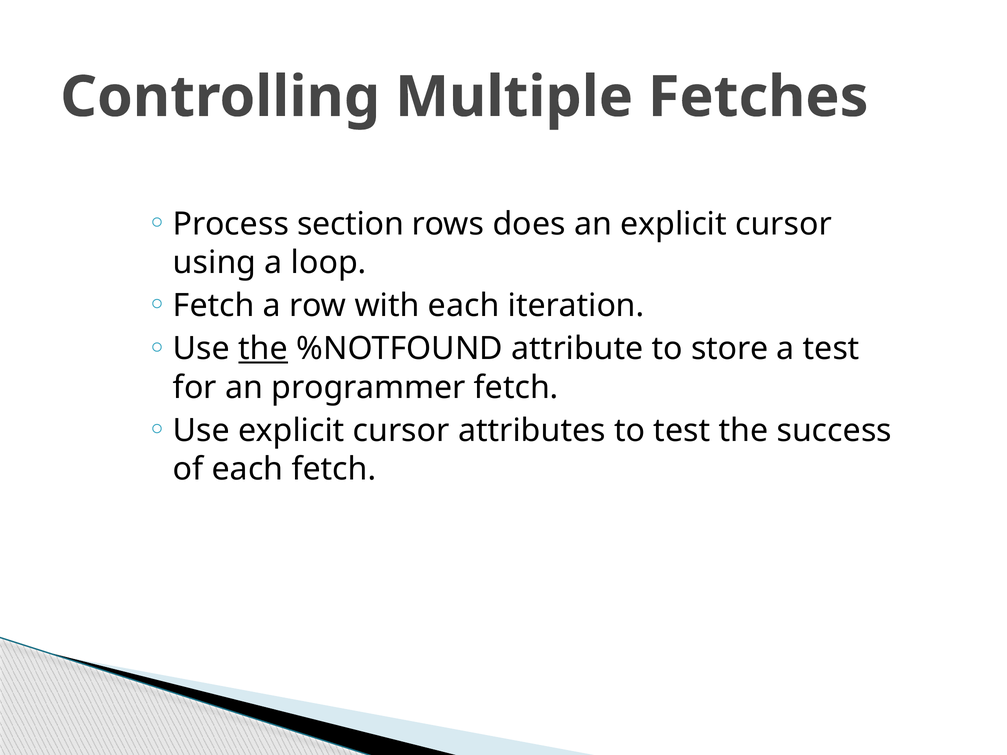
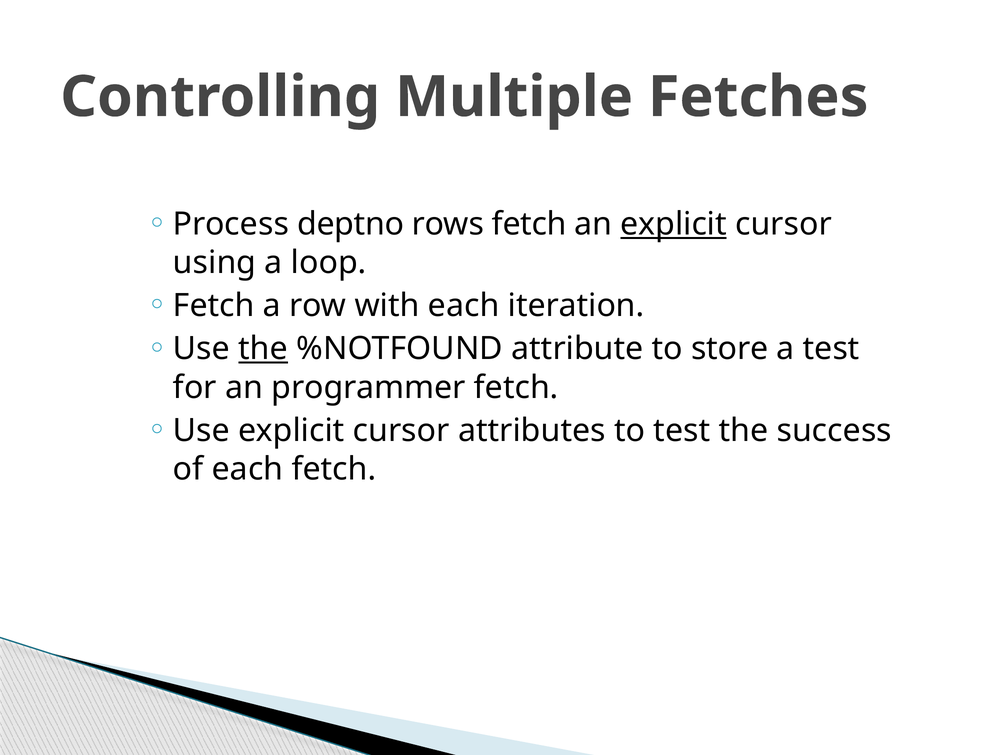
section: section -> deptno
rows does: does -> fetch
explicit at (674, 224) underline: none -> present
